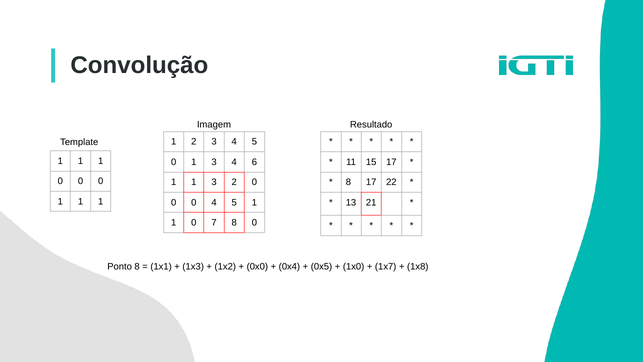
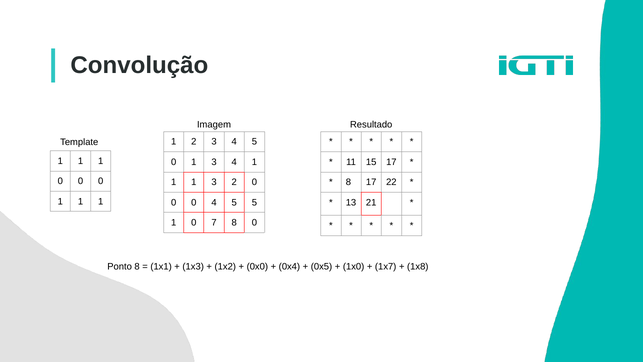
4 6: 6 -> 1
5 1: 1 -> 5
